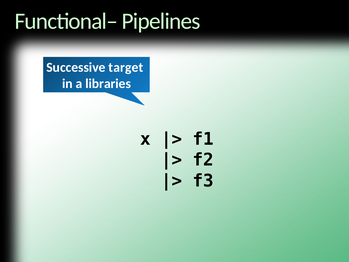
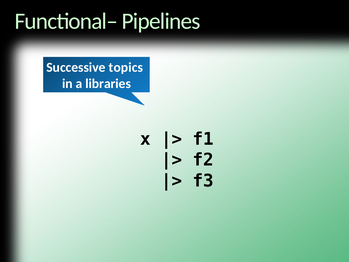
target: target -> topics
